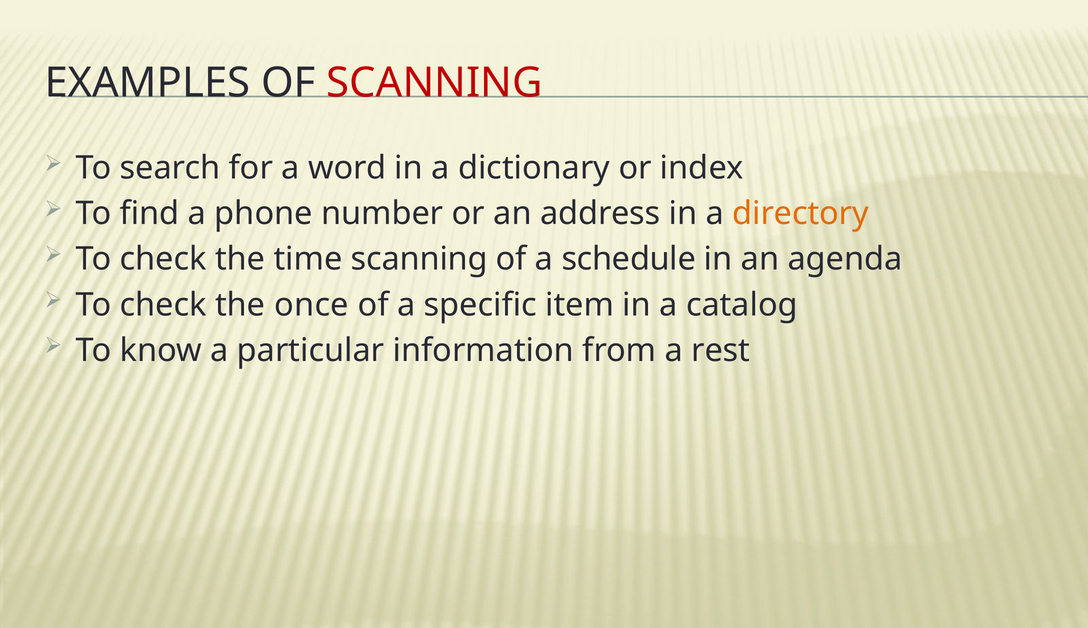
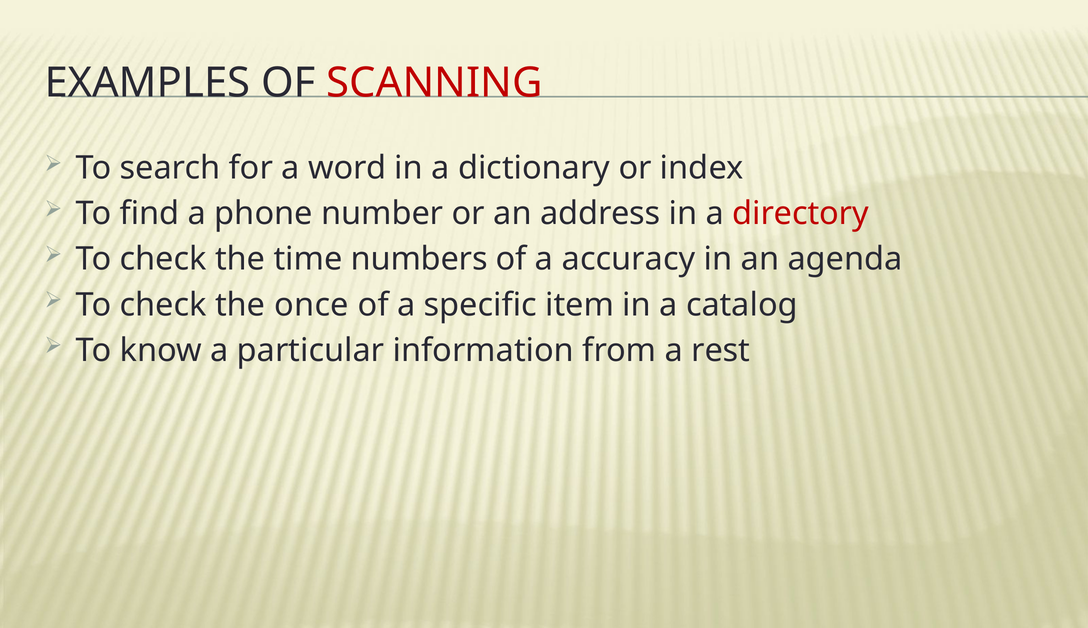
directory colour: orange -> red
time scanning: scanning -> numbers
schedule: schedule -> accuracy
